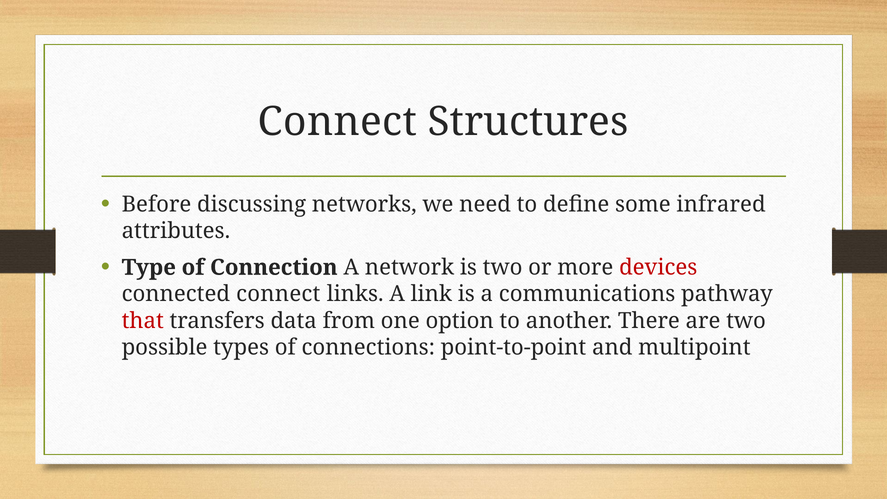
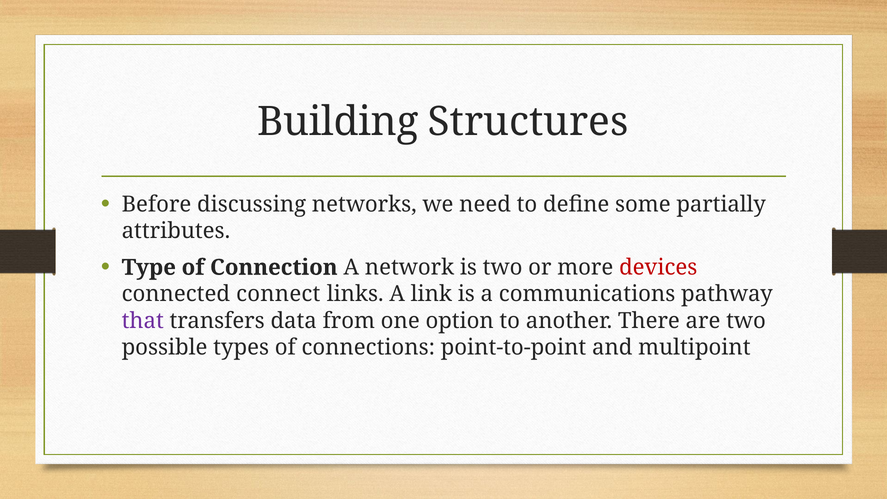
Connect at (337, 122): Connect -> Building
infrared: infrared -> partially
that colour: red -> purple
